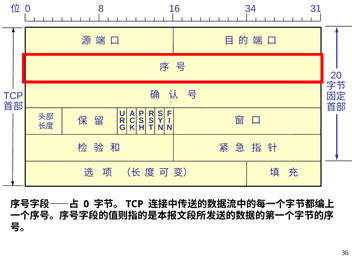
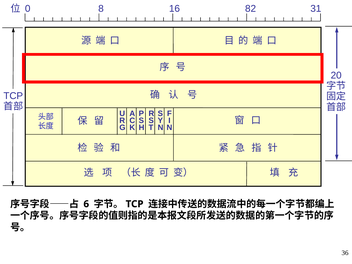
34: 34 -> 82
0 at (86, 204): 0 -> 6
